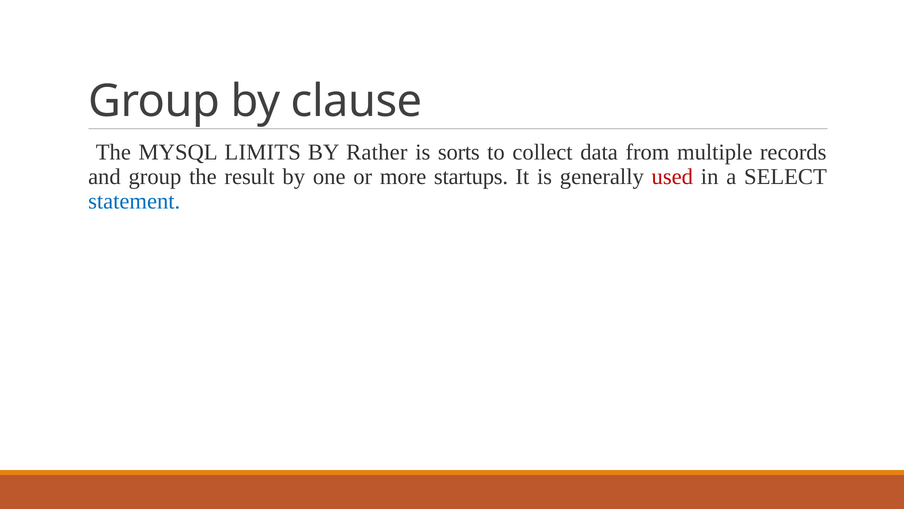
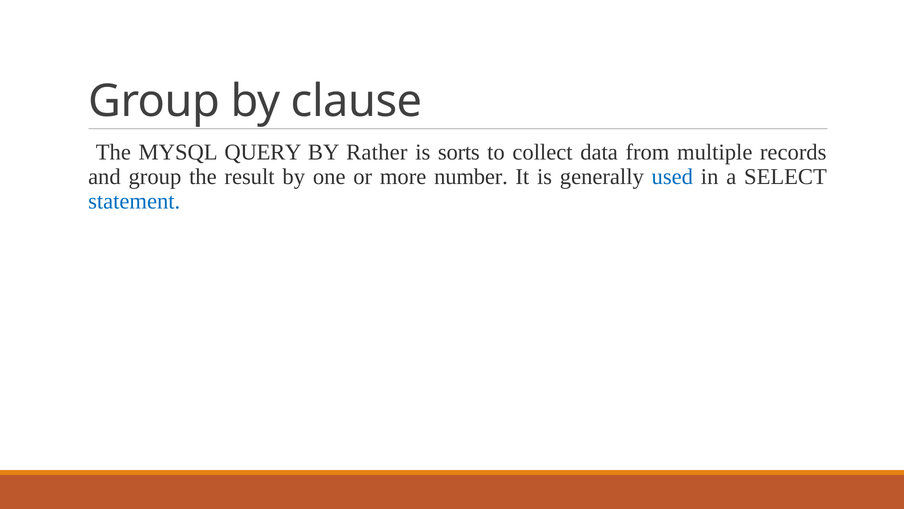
LIMITS: LIMITS -> QUERY
startups: startups -> number
used colour: red -> blue
